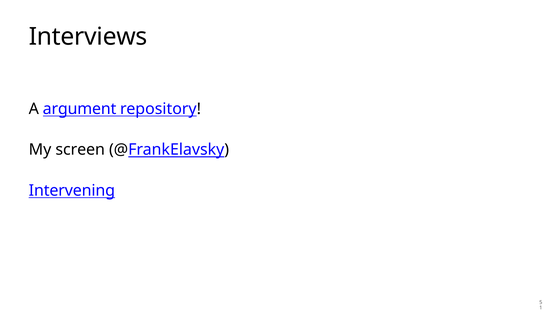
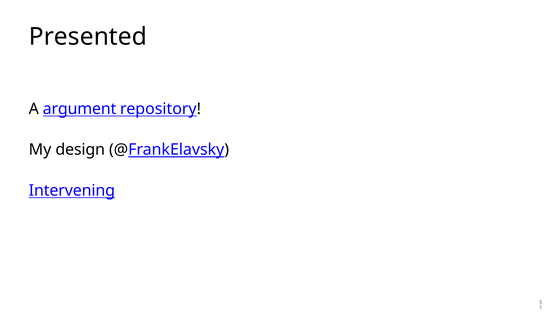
Interviews: Interviews -> Presented
screen: screen -> design
